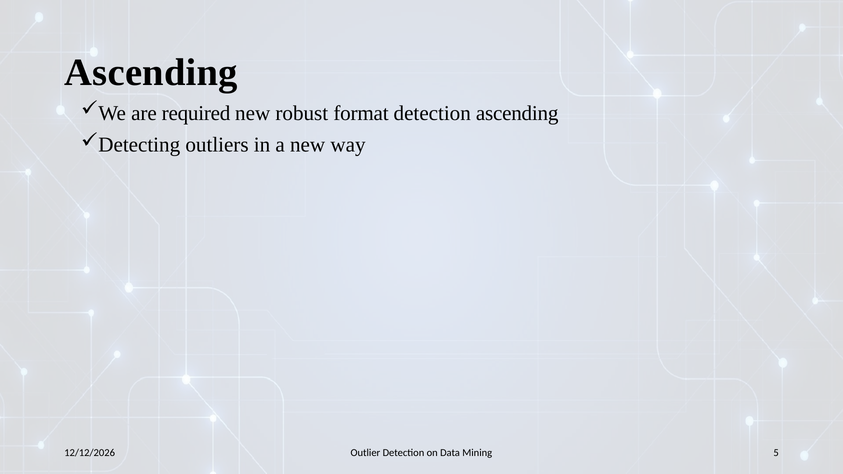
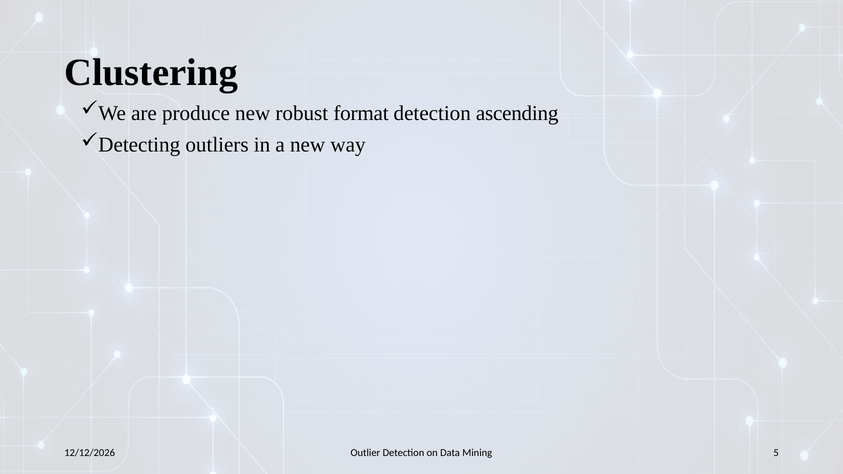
Ascending at (151, 73): Ascending -> Clustering
required: required -> produce
